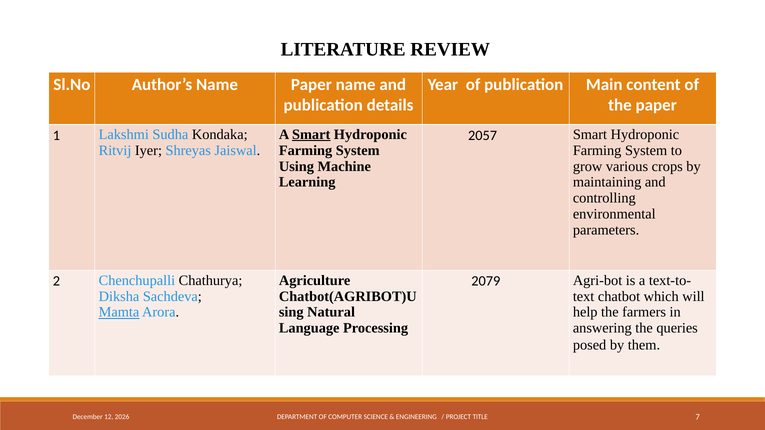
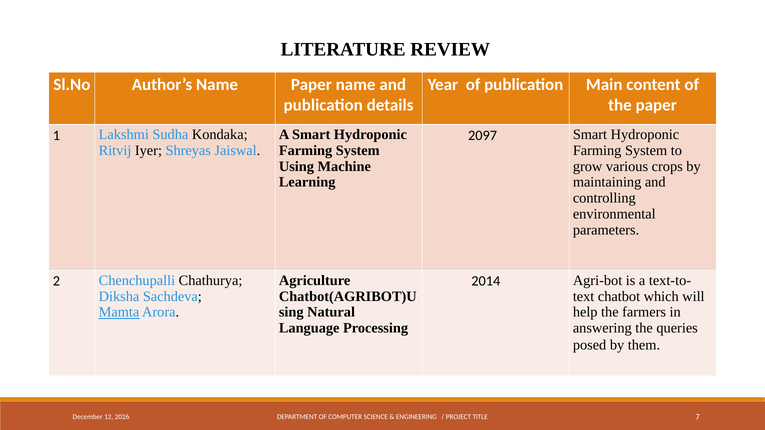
Smart at (311, 135) underline: present -> none
2057: 2057 -> 2097
2079: 2079 -> 2014
